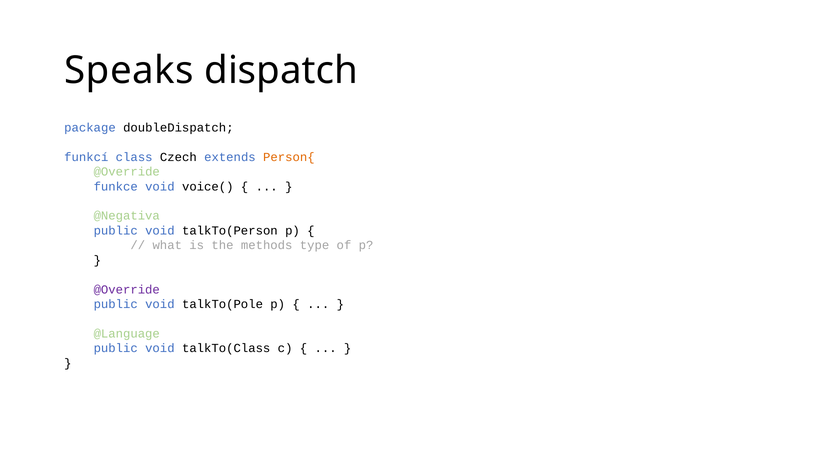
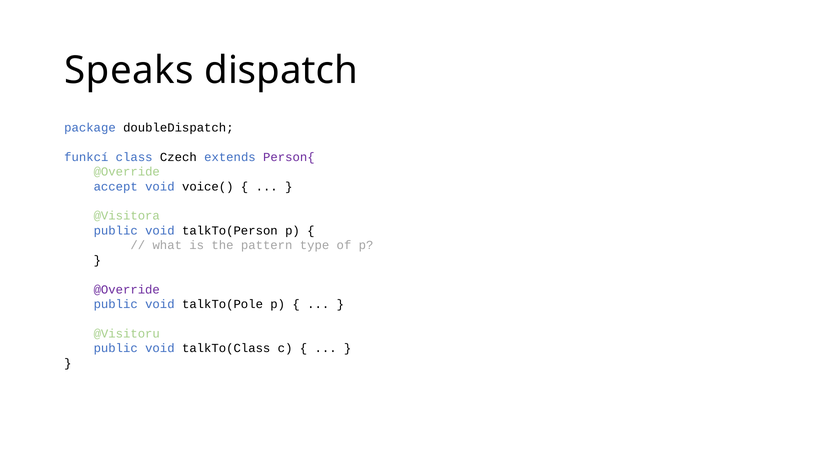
Person{ colour: orange -> purple
funkce: funkce -> accept
@Negativa: @Negativa -> @Visitora
methods: methods -> pattern
@Language: @Language -> @Visitoru
